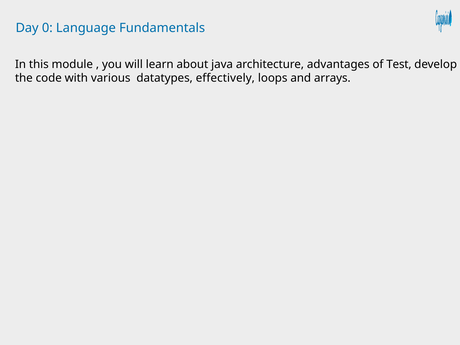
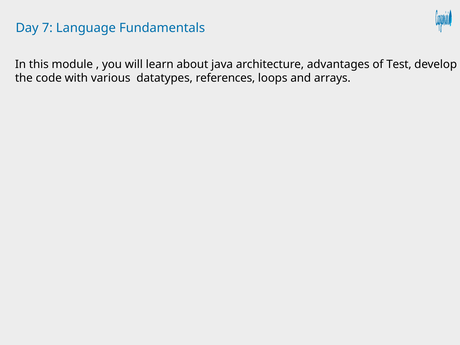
0: 0 -> 7
effectively: effectively -> references
